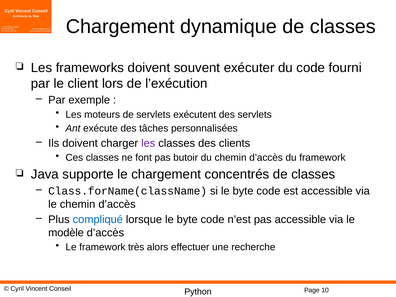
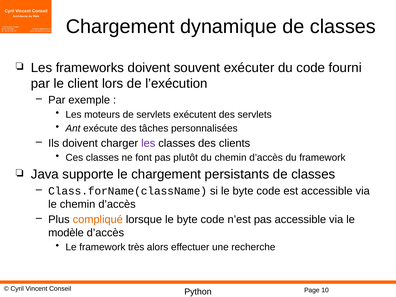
butoir: butoir -> plutôt
concentrés: concentrés -> persistants
compliqué colour: blue -> orange
